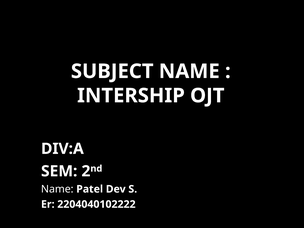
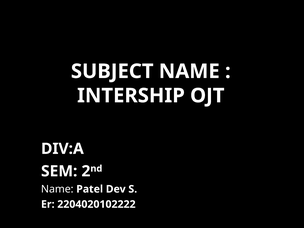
2204040102222: 2204040102222 -> 2204020102222
